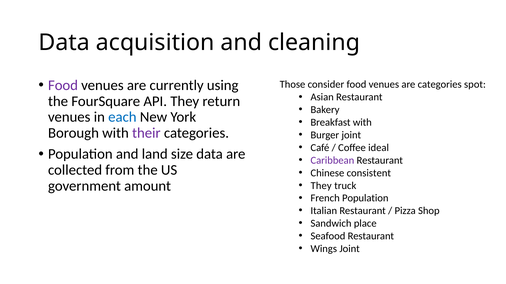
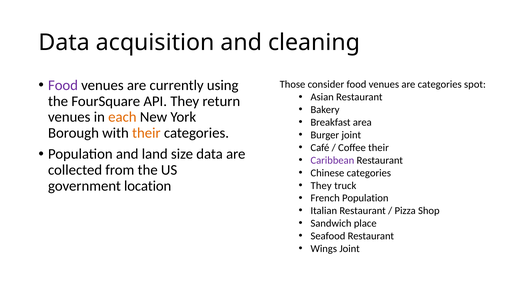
each colour: blue -> orange
Breakfast with: with -> area
their at (146, 133) colour: purple -> orange
Coffee ideal: ideal -> their
Chinese consistent: consistent -> categories
amount: amount -> location
